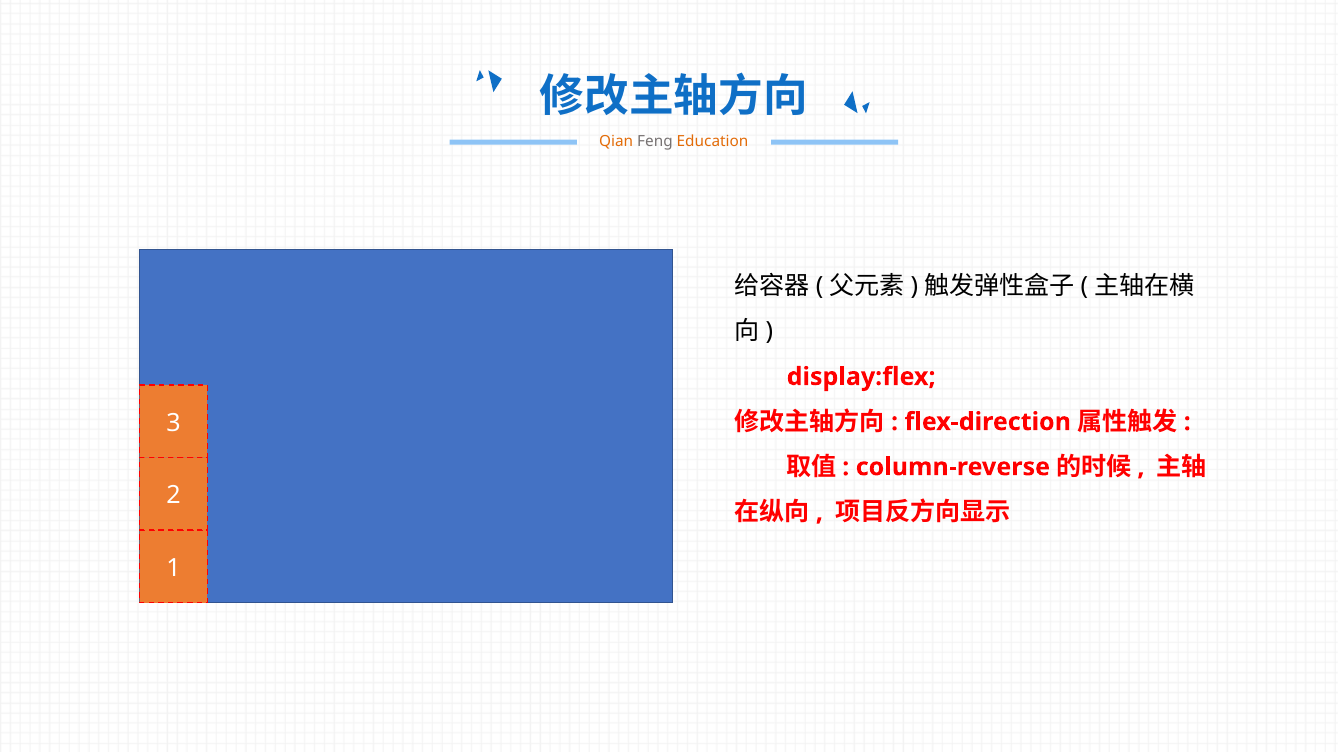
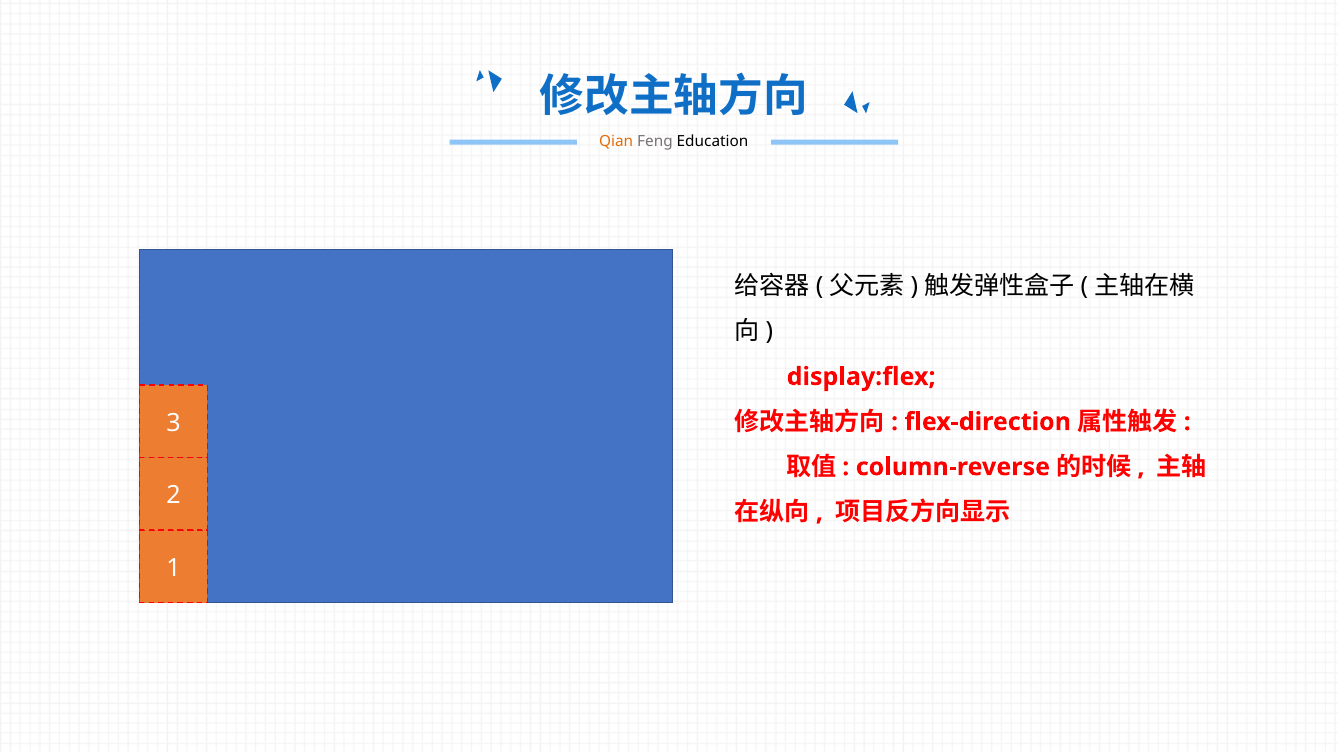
Education colour: orange -> black
